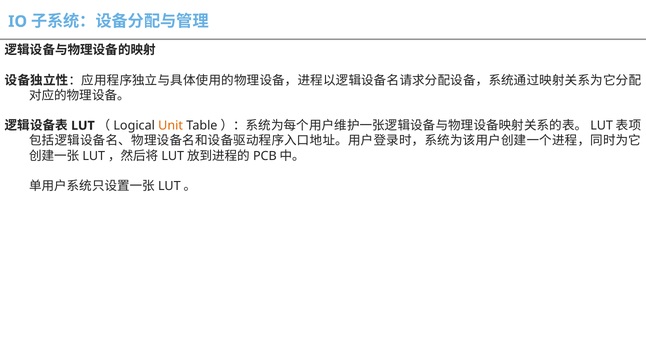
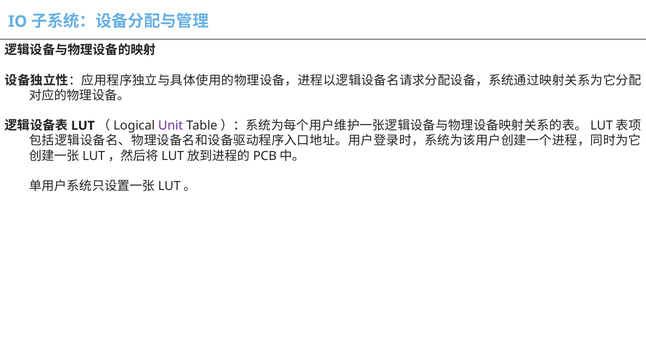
Unit colour: orange -> purple
